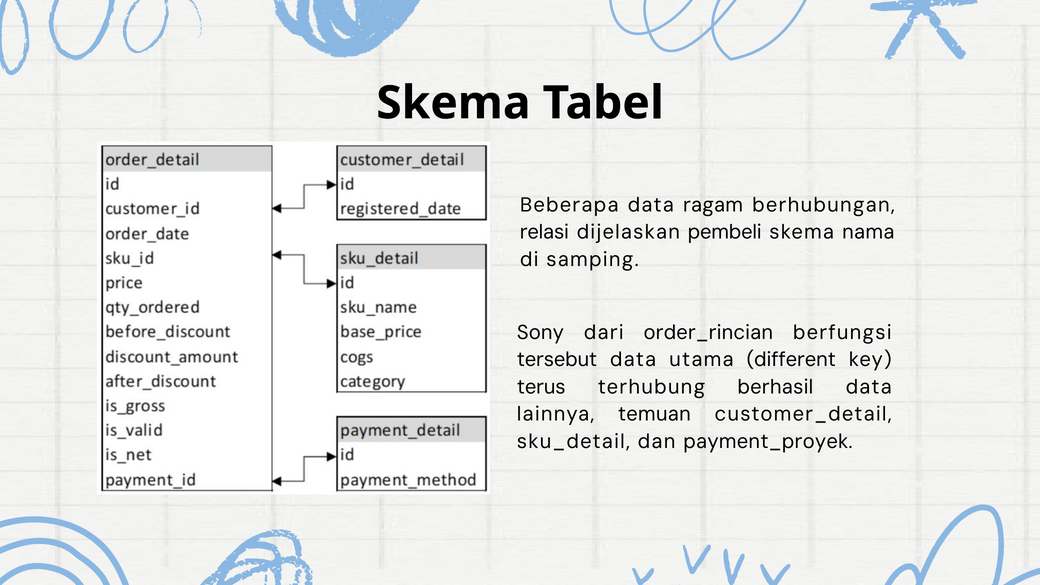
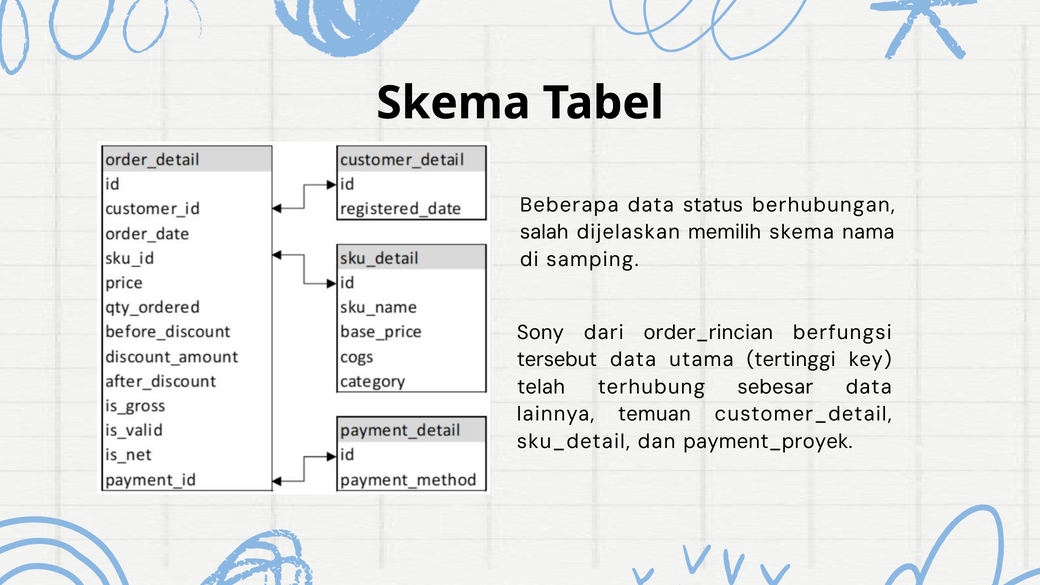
ragam: ragam -> status
relasi: relasi -> salah
pembeli: pembeli -> memilih
different: different -> tertinggi
terus: terus -> telah
berhasil: berhasil -> sebesar
